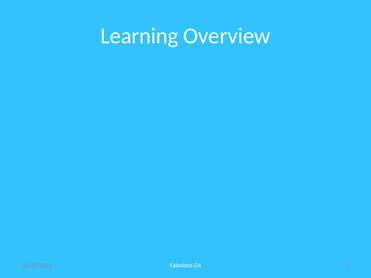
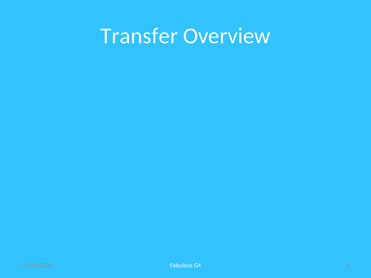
Learning: Learning -> Transfer
